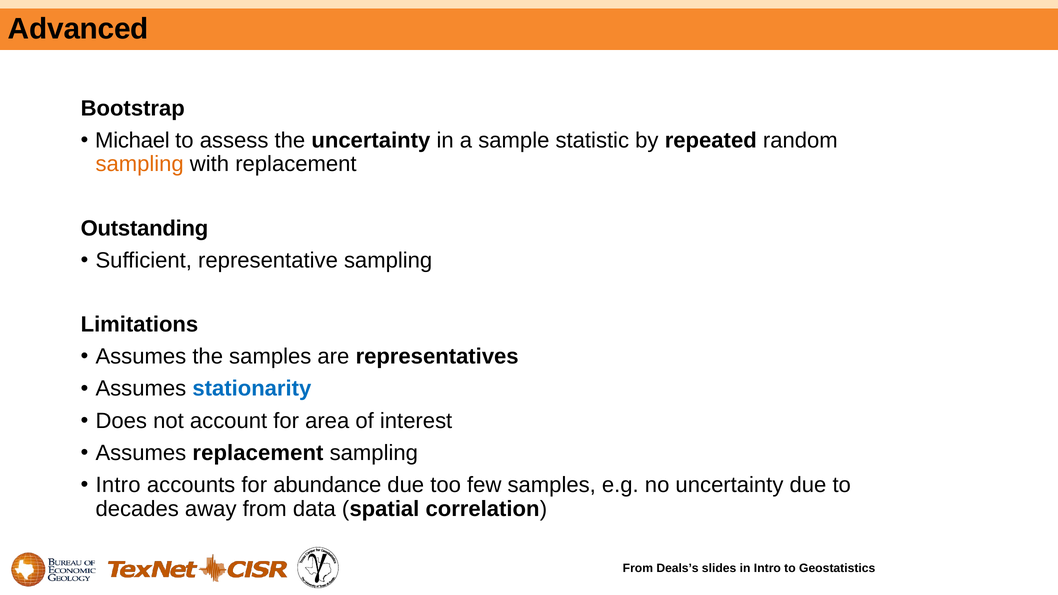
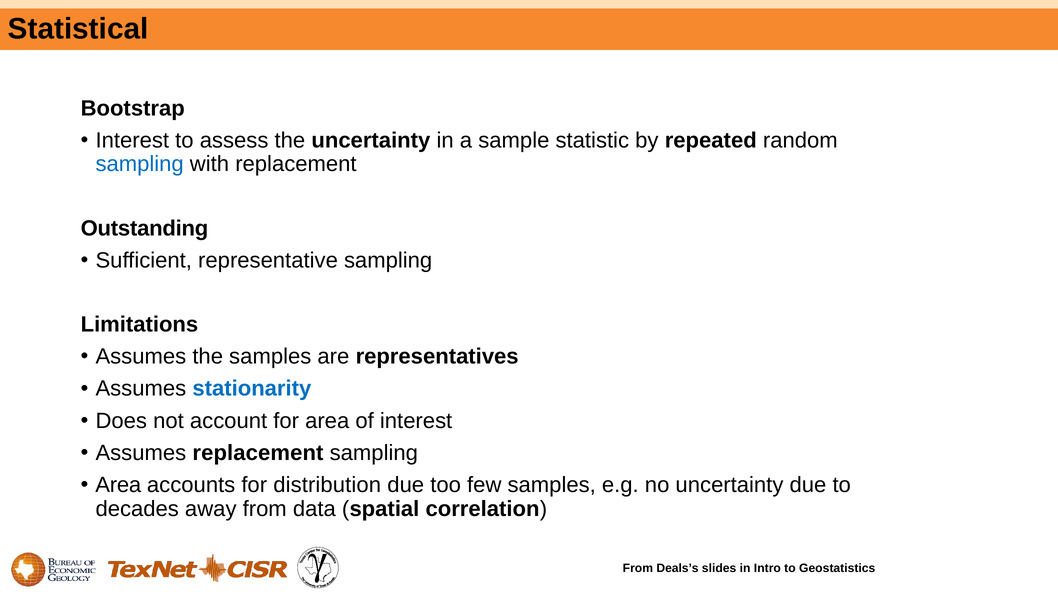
Advanced: Advanced -> Statistical
Michael at (132, 140): Michael -> Interest
sampling at (140, 164) colour: orange -> blue
Intro at (118, 485): Intro -> Area
abundance: abundance -> distribution
